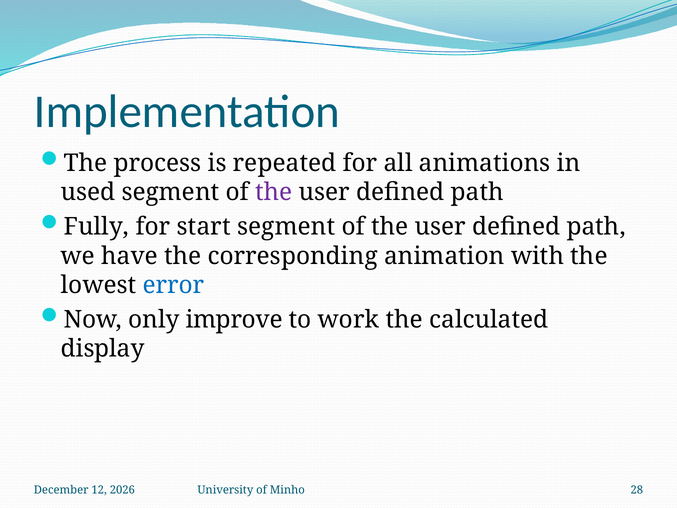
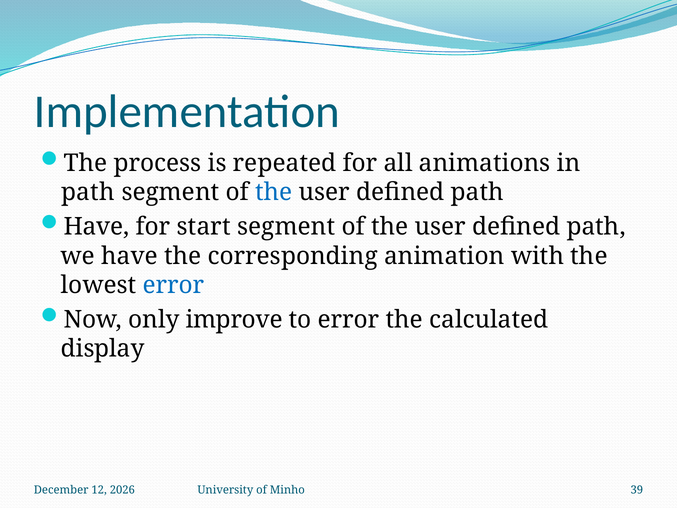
used at (88, 192): used -> path
the at (274, 192) colour: purple -> blue
Fully at (96, 227): Fully -> Have
to work: work -> error
28: 28 -> 39
